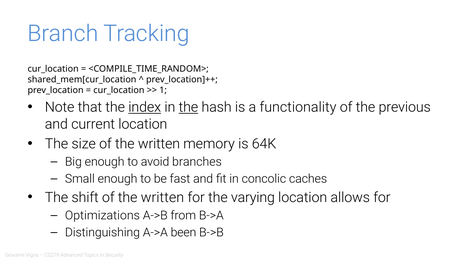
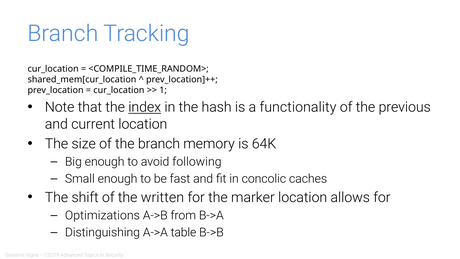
the at (188, 107) underline: present -> none
size of the written: written -> branch
branches: branches -> following
varying: varying -> marker
been: been -> table
